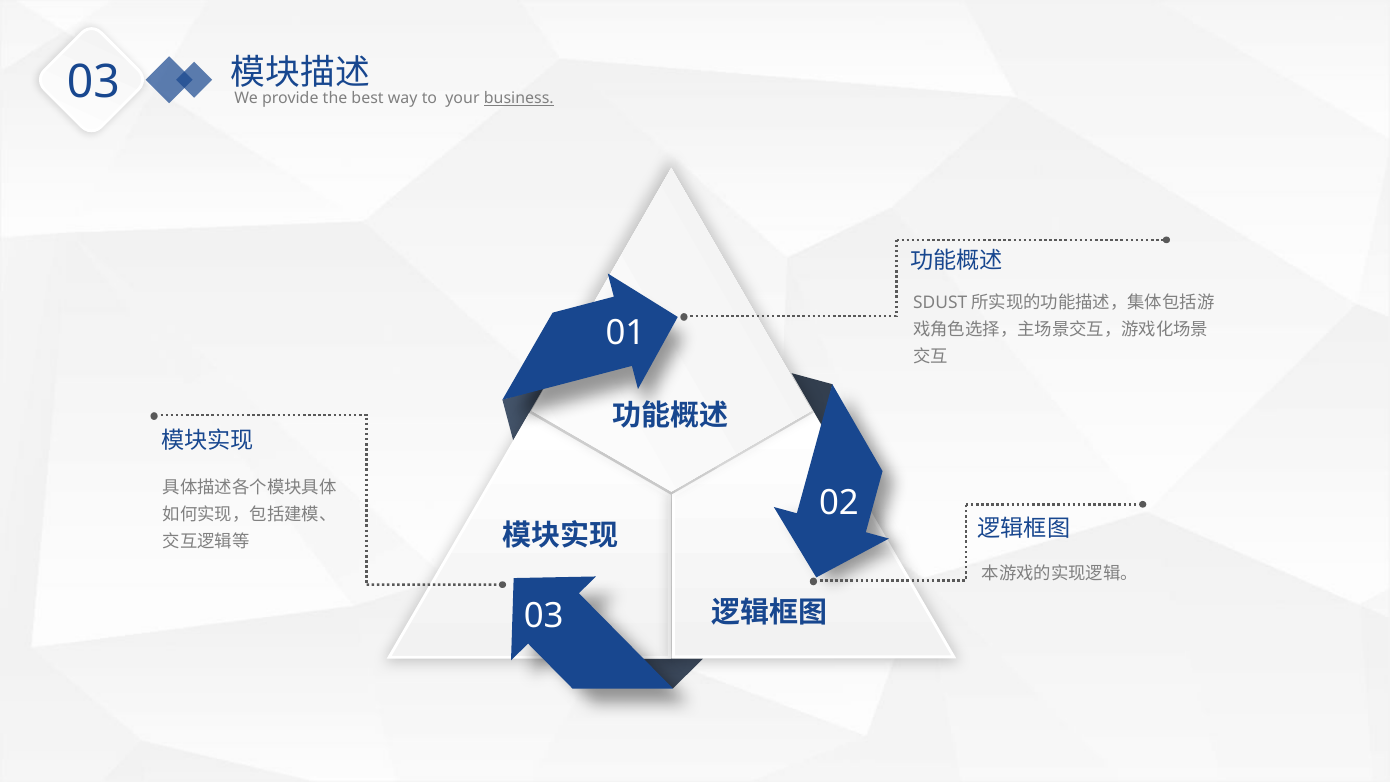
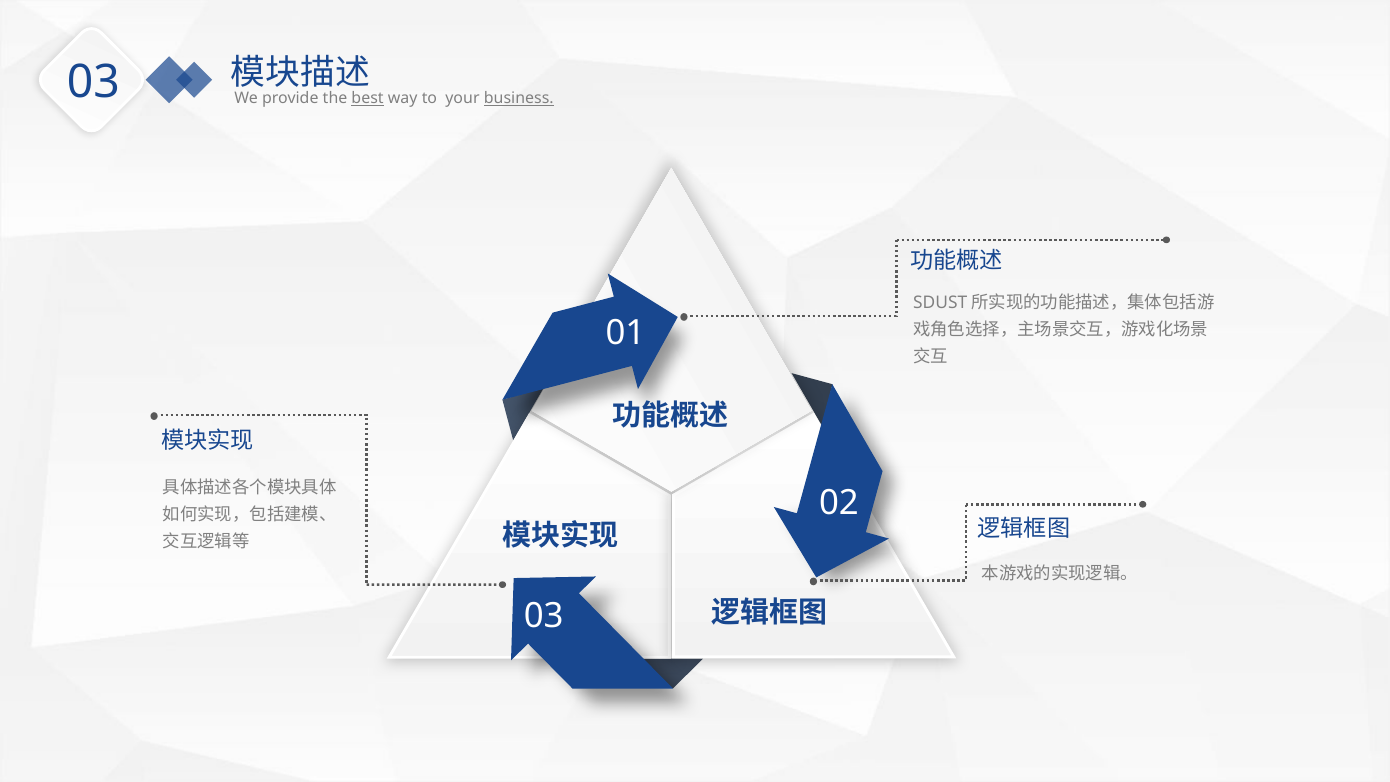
best underline: none -> present
